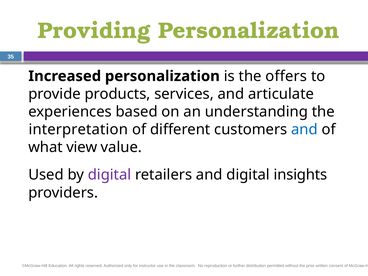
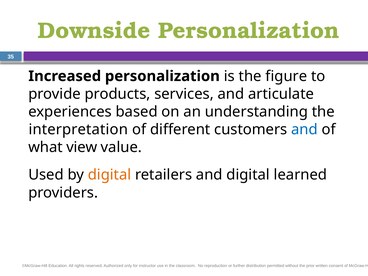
Providing: Providing -> Downside
offers: offers -> figure
digital at (110, 175) colour: purple -> orange
insights: insights -> learned
